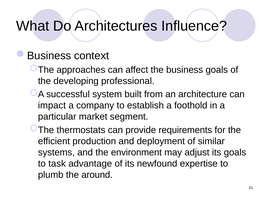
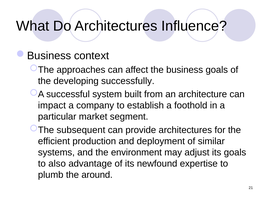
professional: professional -> successfully
thermostats: thermostats -> subsequent
provide requirements: requirements -> architectures
task: task -> also
